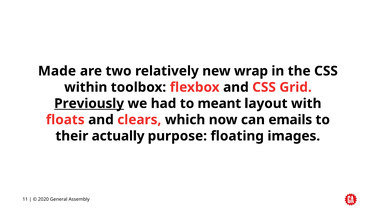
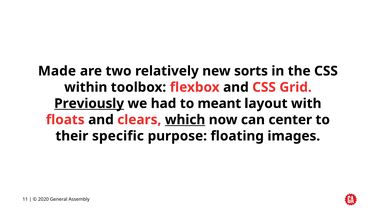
wrap: wrap -> sorts
which underline: none -> present
emails: emails -> center
actually: actually -> specific
